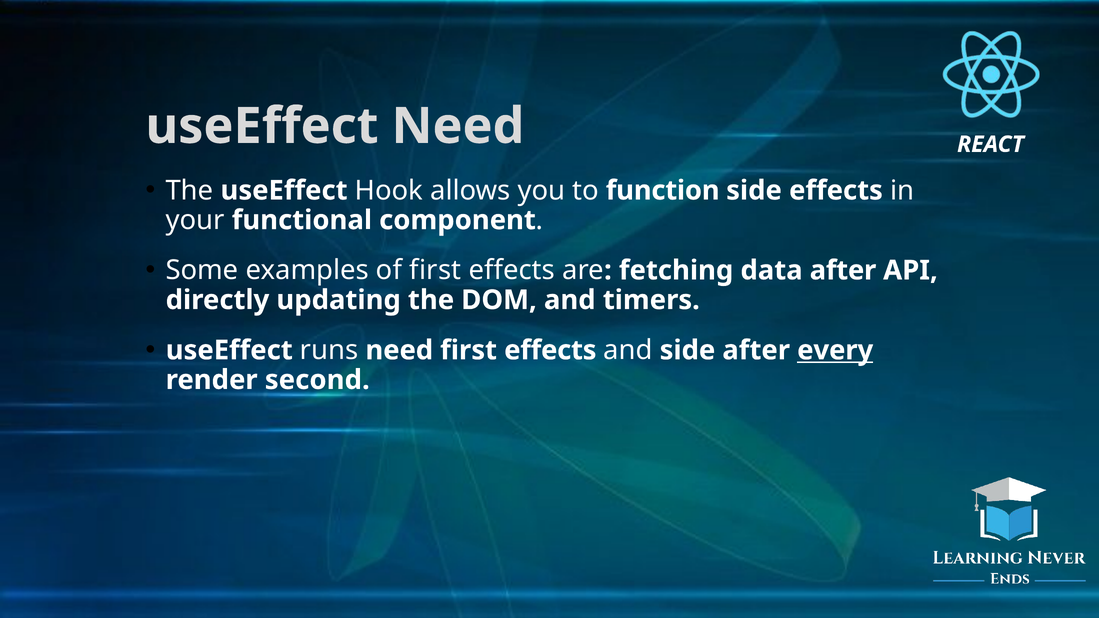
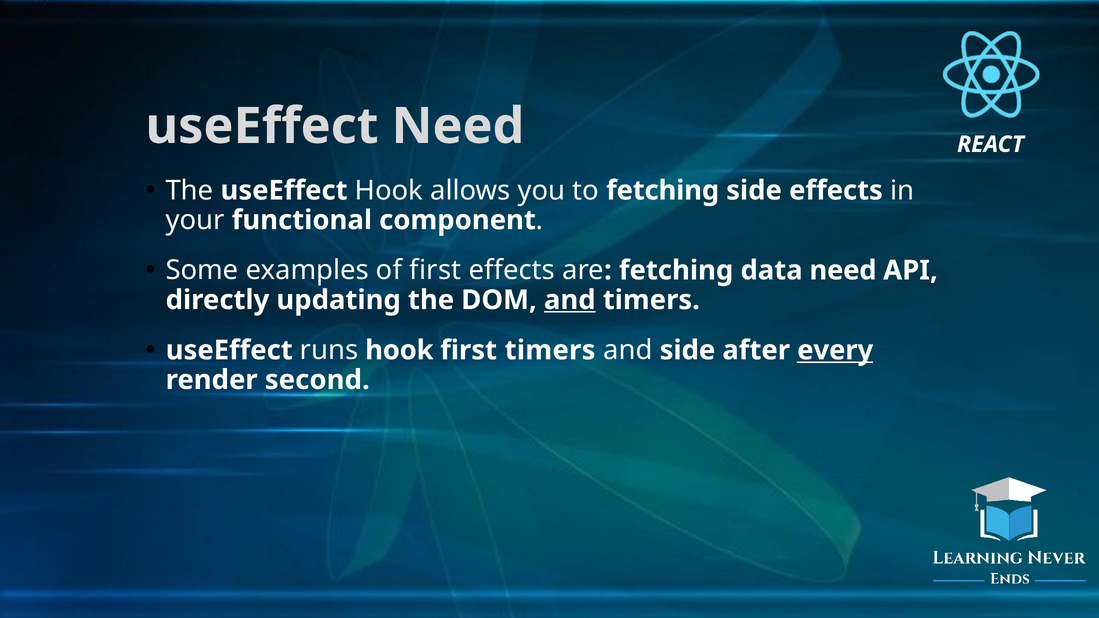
to function: function -> fetching
data after: after -> need
and at (570, 300) underline: none -> present
runs need: need -> hook
effects at (550, 350): effects -> timers
